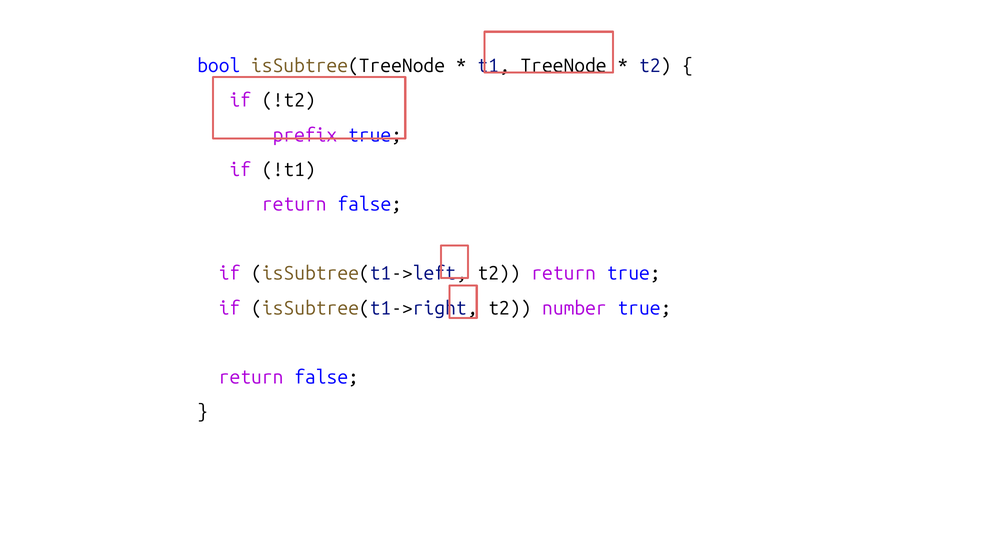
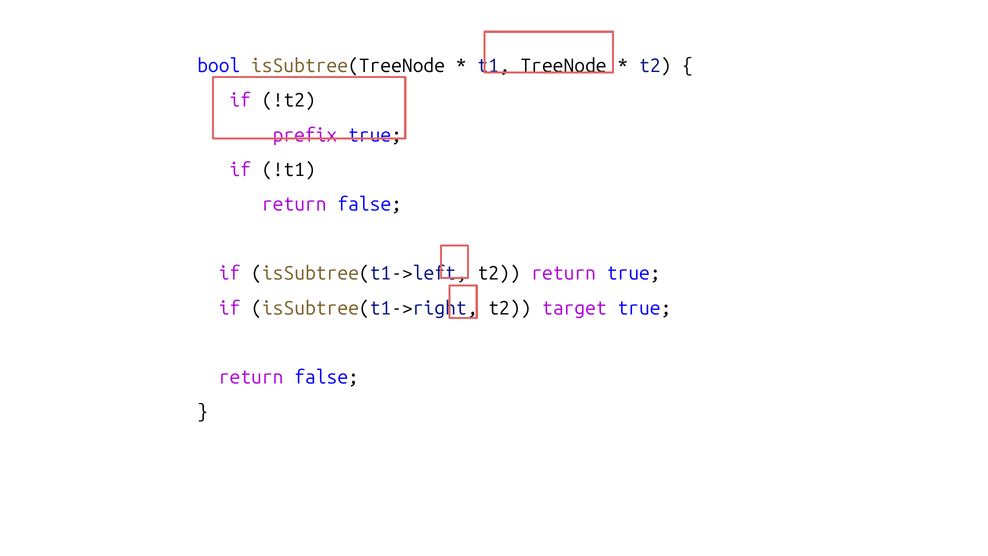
number: number -> target
